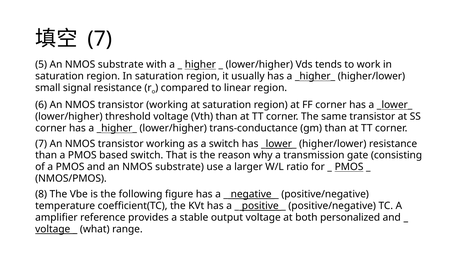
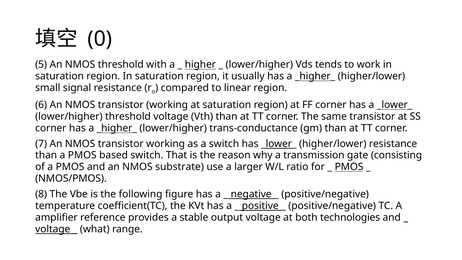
7 at (100, 39): 7 -> 0
5 An NMOS substrate: substrate -> threshold
personalized: personalized -> technologies
